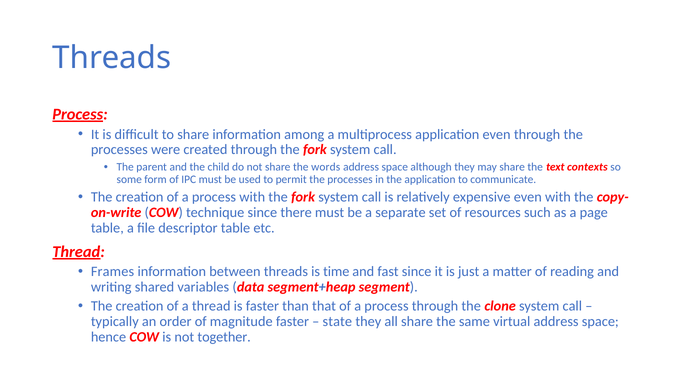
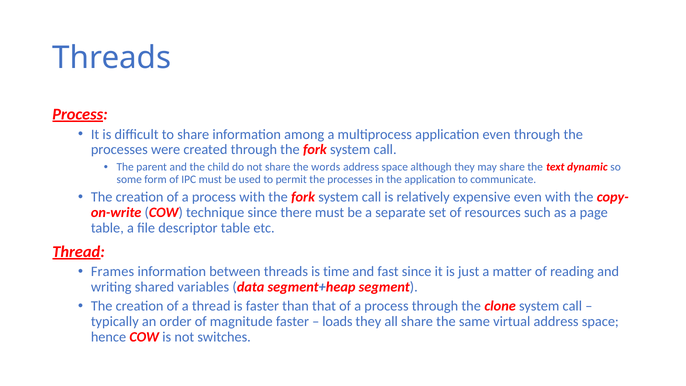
contexts: contexts -> dynamic
state: state -> loads
together: together -> switches
